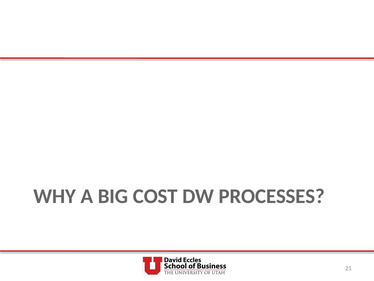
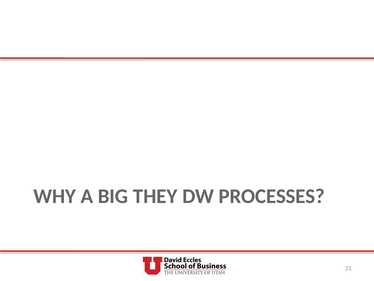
COST: COST -> THEY
